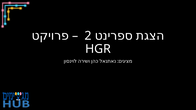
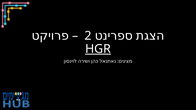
HGR underline: none -> present
